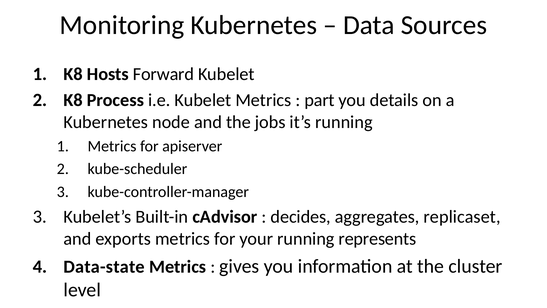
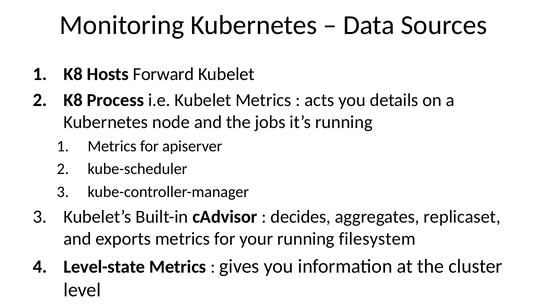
part: part -> acts
represents: represents -> filesystem
Data-state: Data-state -> Level-state
